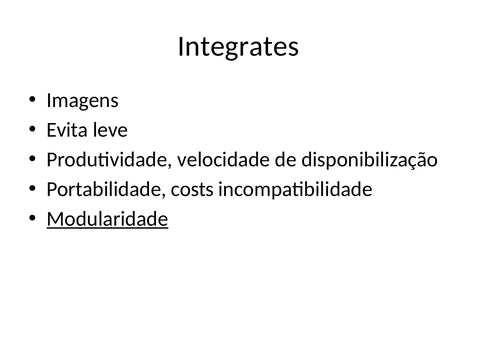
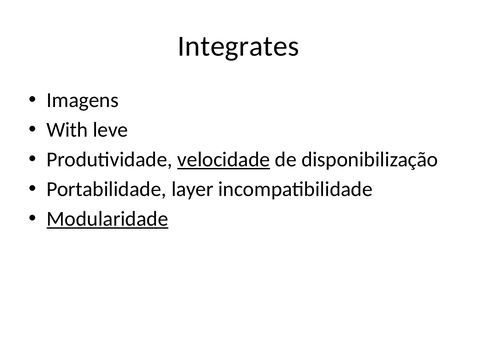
Evita: Evita -> With
velocidade underline: none -> present
costs: costs -> layer
